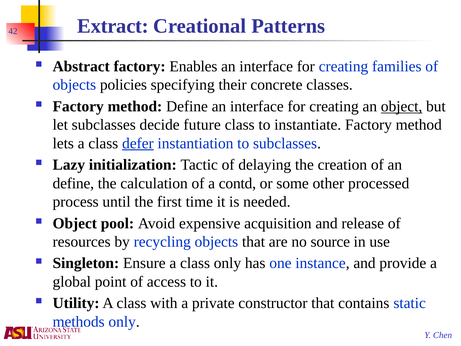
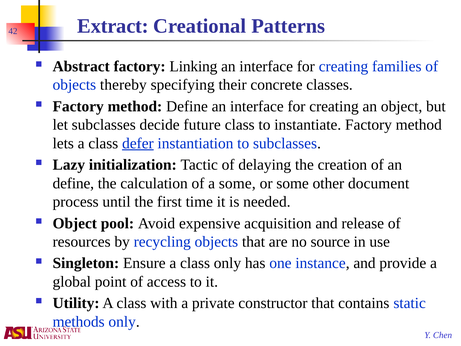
Enables: Enables -> Linking
policies: policies -> thereby
object at (402, 106) underline: present -> none
a contd: contd -> some
processed: processed -> document
